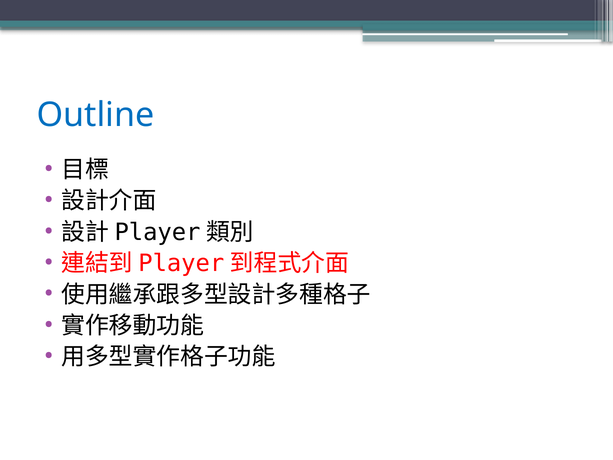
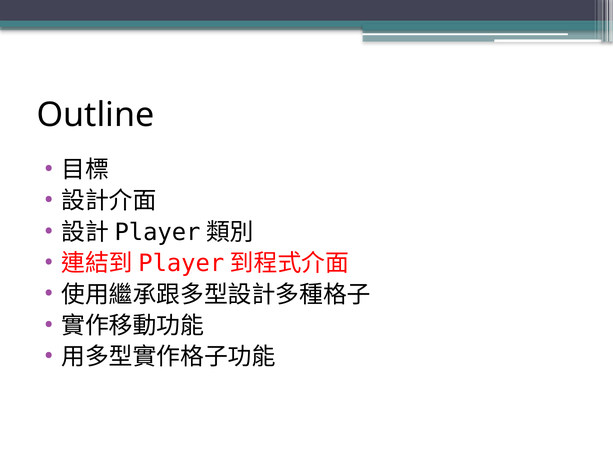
Outline colour: blue -> black
